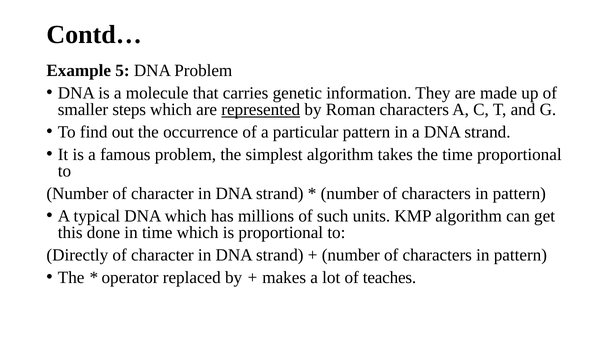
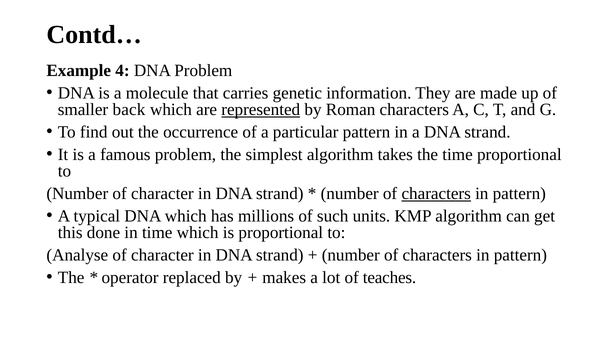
5: 5 -> 4
steps: steps -> back
characters at (436, 193) underline: none -> present
Directly: Directly -> Analyse
